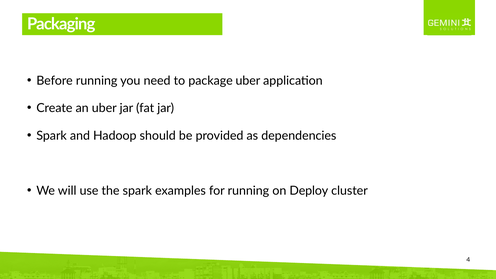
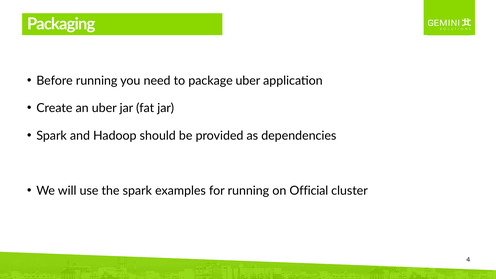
Deploy: Deploy -> Official
